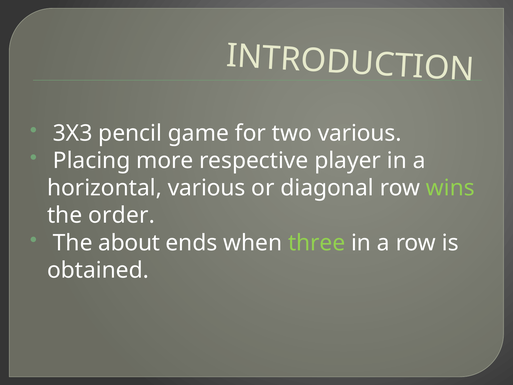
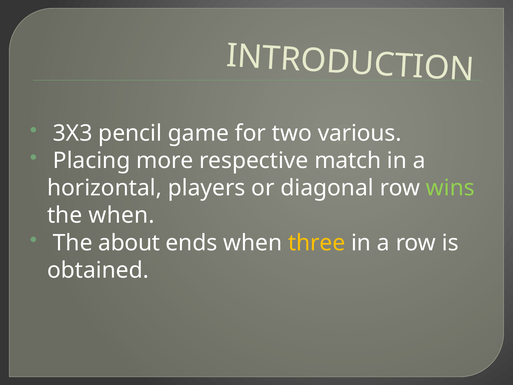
player: player -> match
horizontal various: various -> players
the order: order -> when
three colour: light green -> yellow
